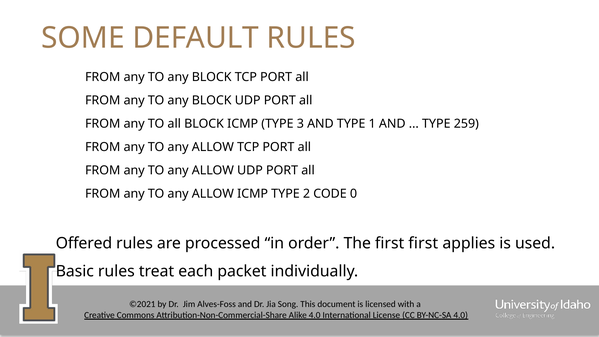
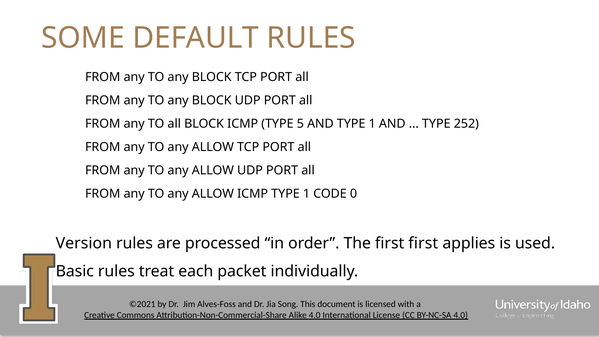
3: 3 -> 5
259: 259 -> 252
ICMP TYPE 2: 2 -> 1
Offered: Offered -> Version
